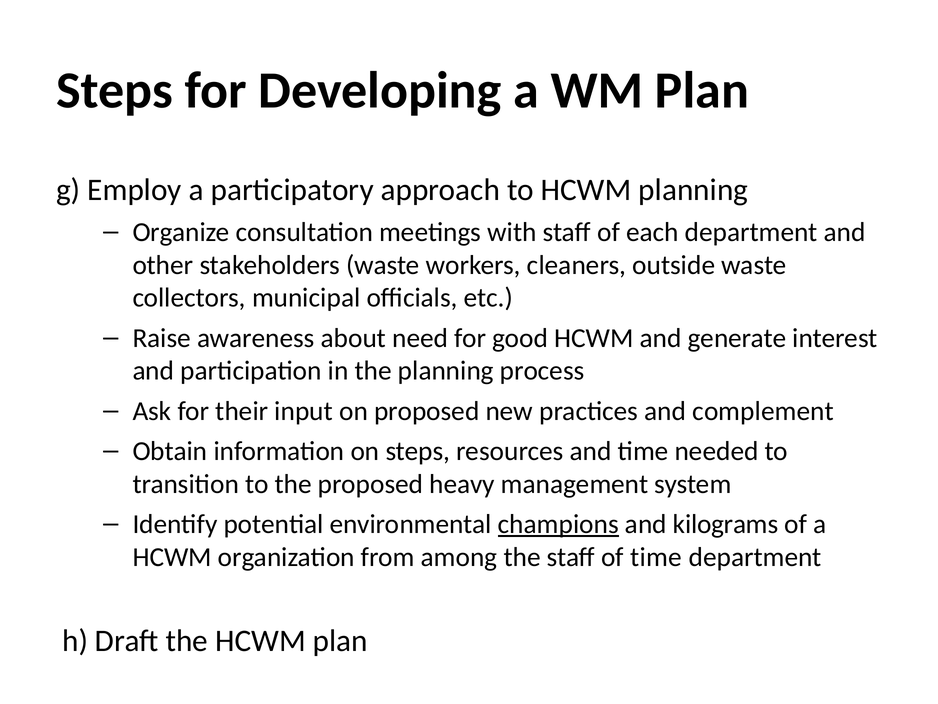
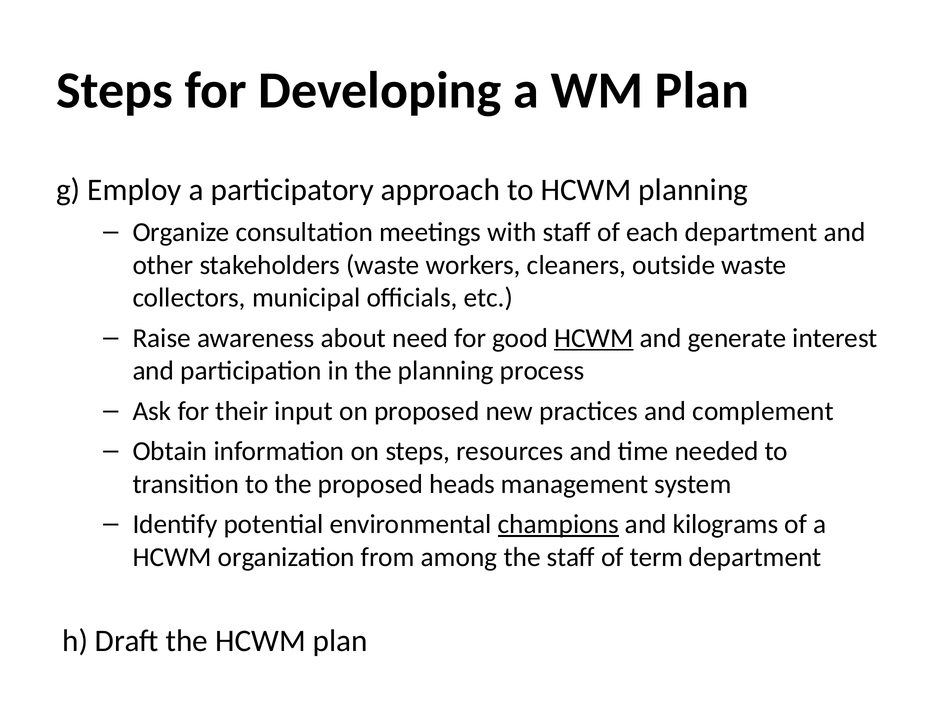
HCWM at (594, 338) underline: none -> present
heavy: heavy -> heads
of time: time -> term
